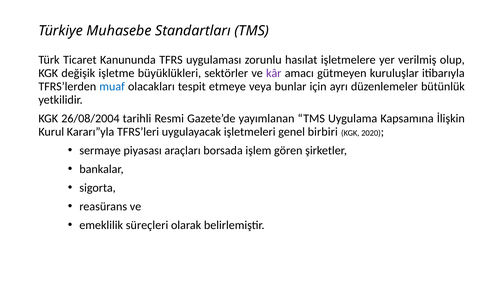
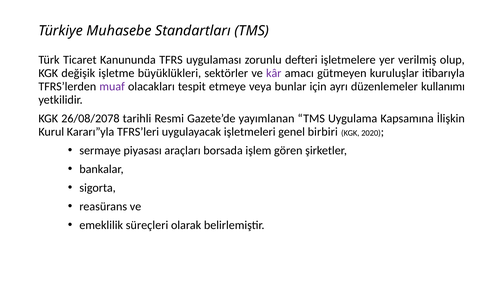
hasılat: hasılat -> defteri
muaf colour: blue -> purple
bütünlük: bütünlük -> kullanımı
26/08/2004: 26/08/2004 -> 26/08/2078
